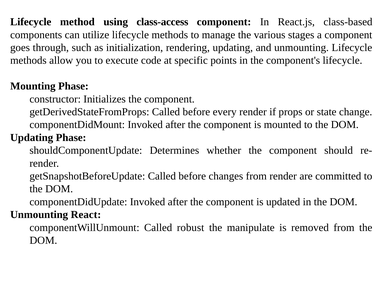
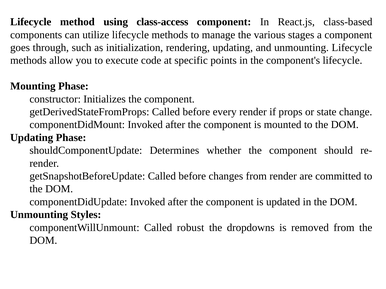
React: React -> Styles
manipulate: manipulate -> dropdowns
